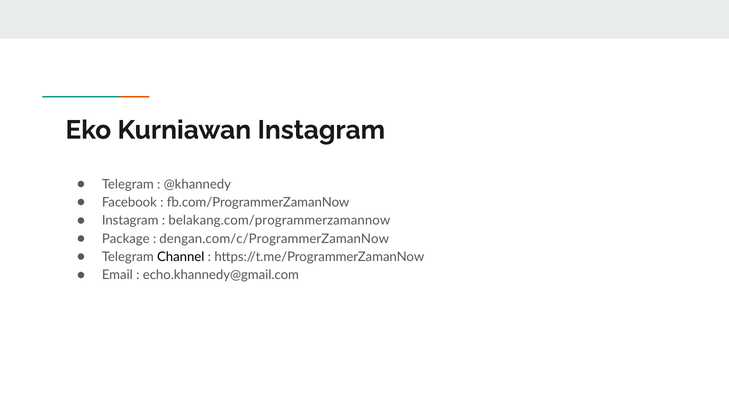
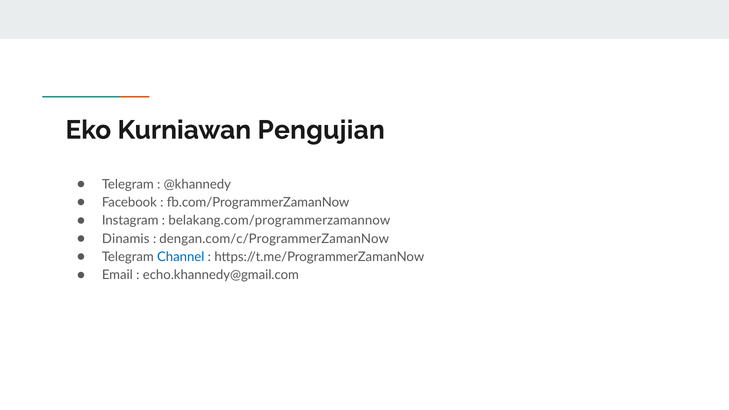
Kurniawan Instagram: Instagram -> Pengujian
Package: Package -> Dinamis
Channel colour: black -> blue
